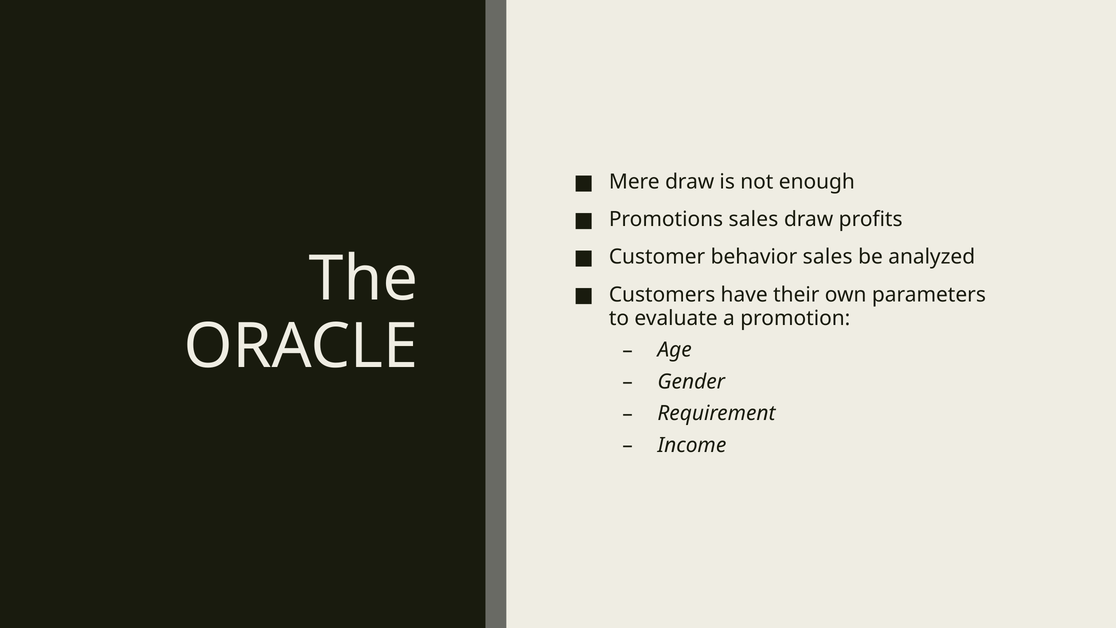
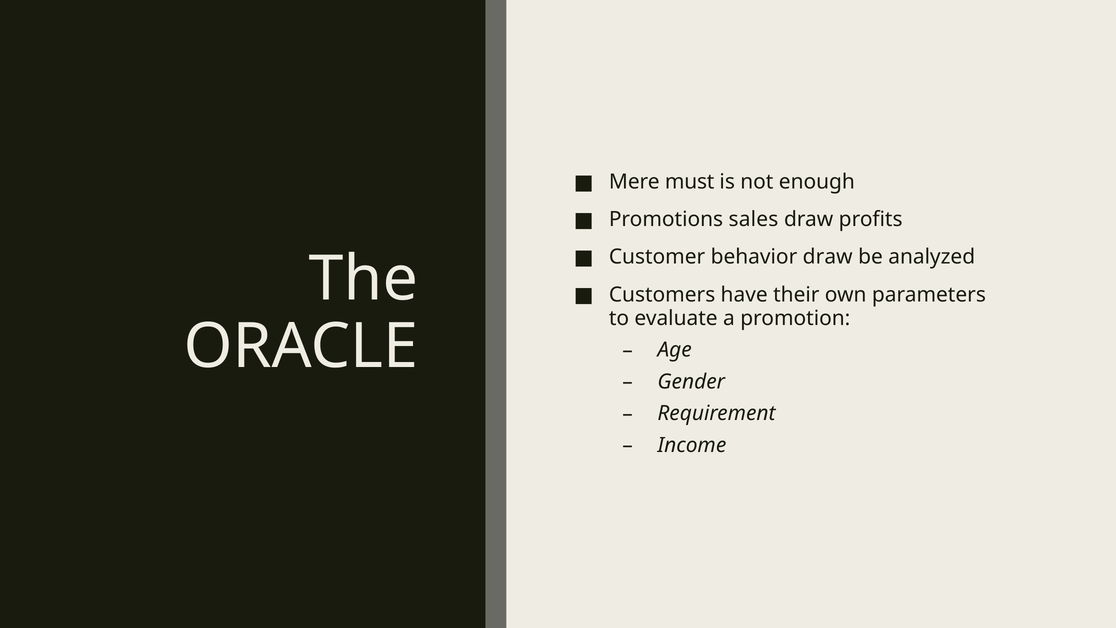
Mere draw: draw -> must
behavior sales: sales -> draw
